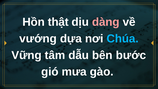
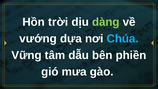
thật: thật -> trời
dàng colour: pink -> light green
bước: bước -> phiền
